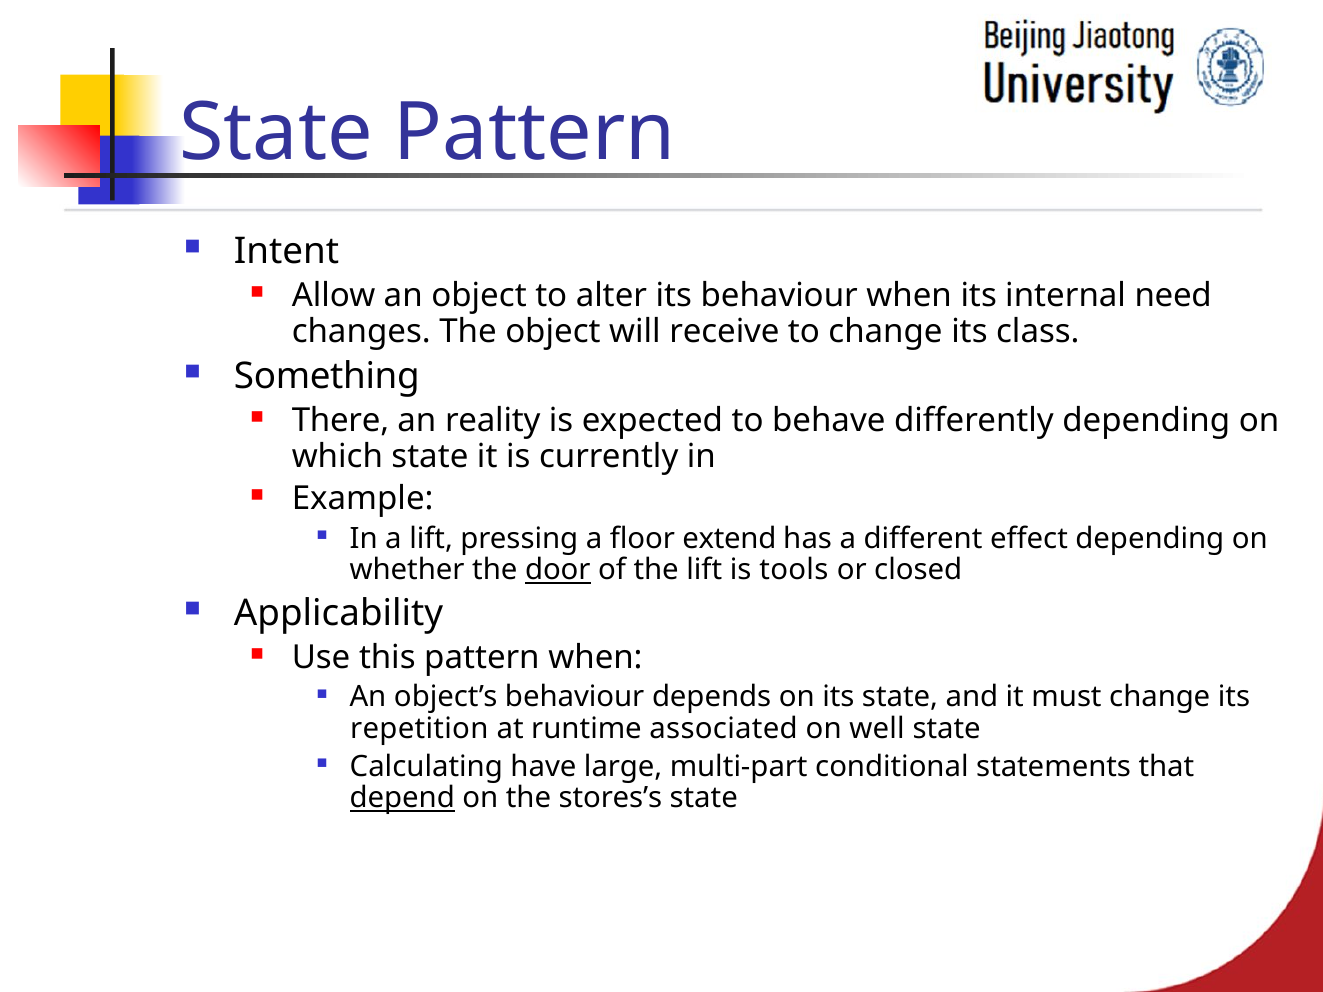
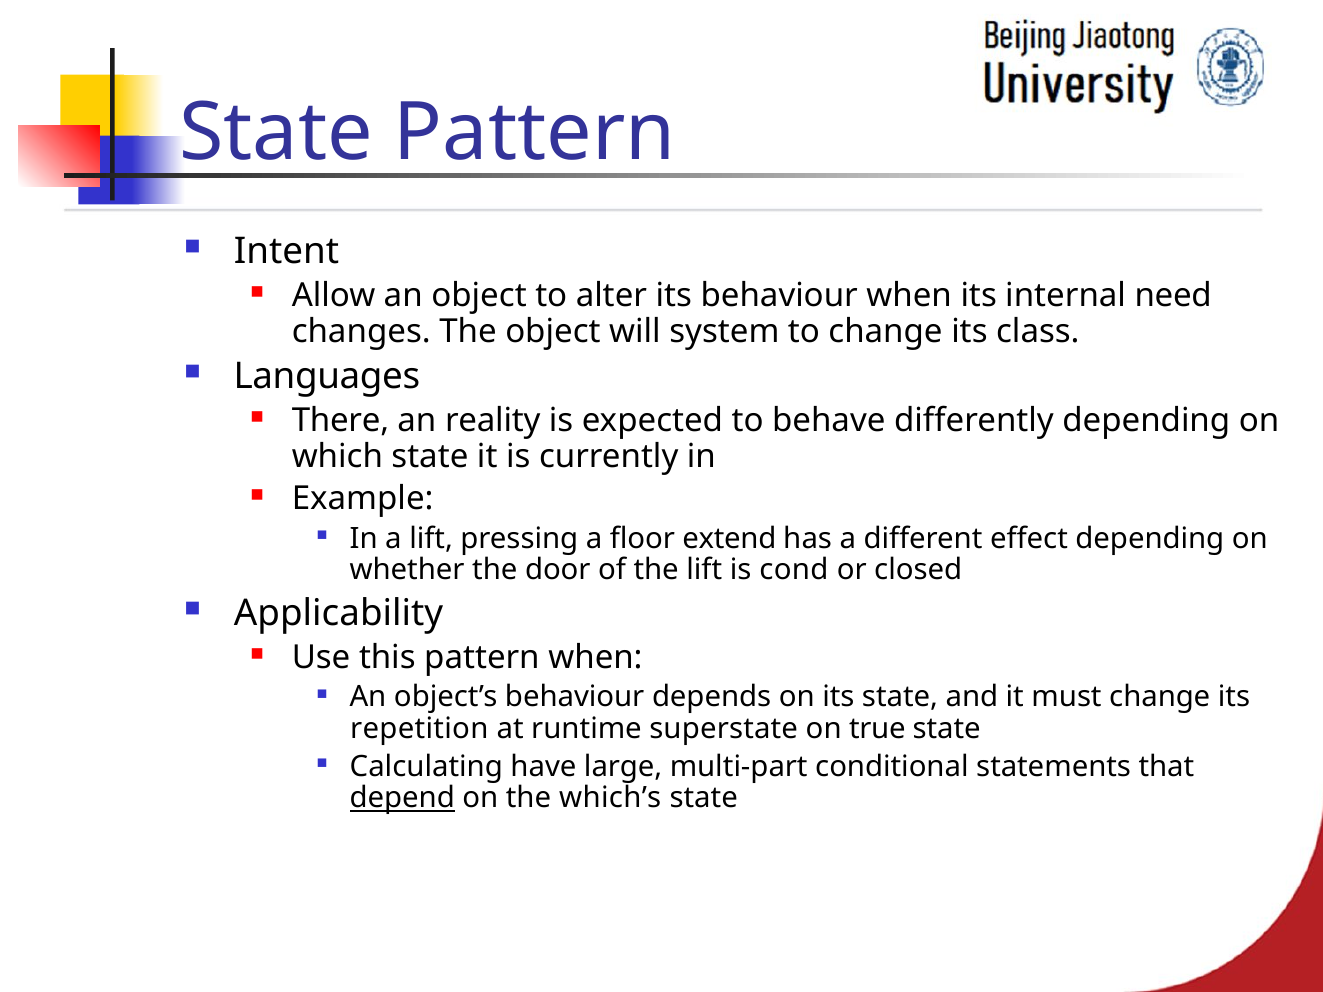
receive: receive -> system
Something: Something -> Languages
door underline: present -> none
tools: tools -> cond
associated: associated -> superstate
well: well -> true
stores’s: stores’s -> which’s
